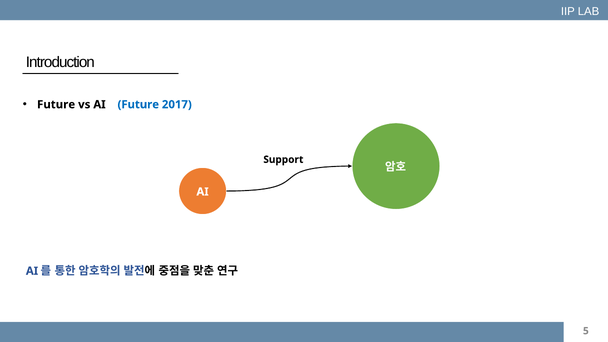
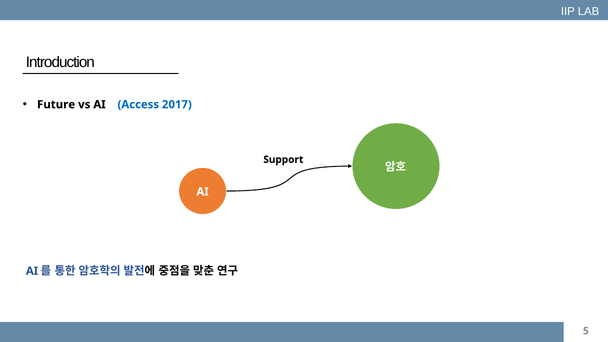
AI Future: Future -> Access
